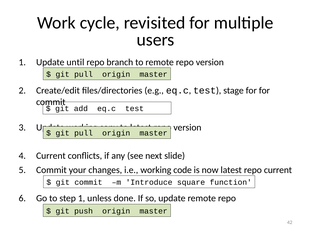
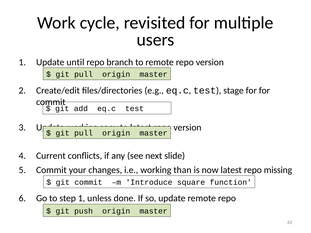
code: code -> than
repo current: current -> missing
